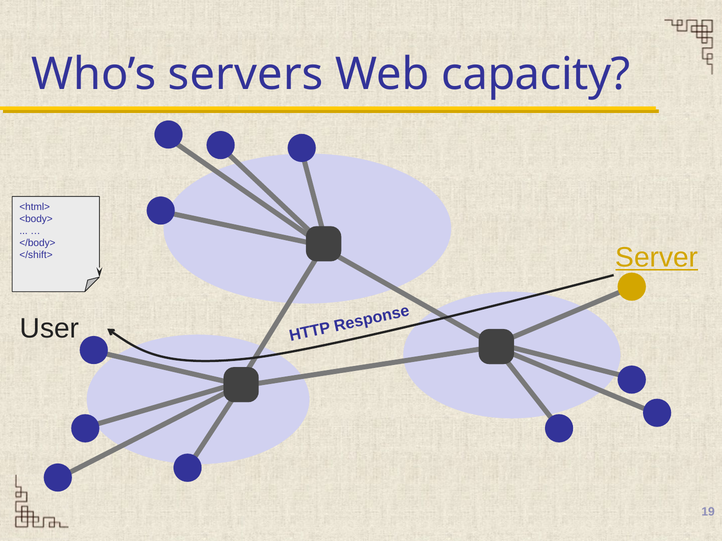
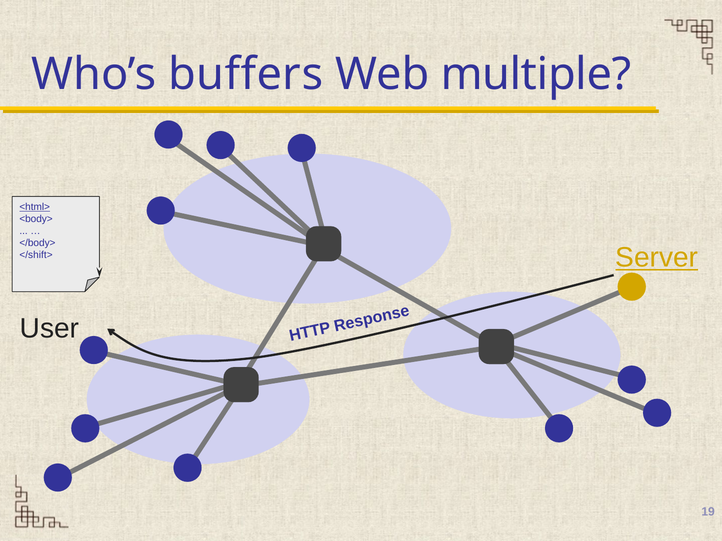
servers: servers -> buffers
capacity: capacity -> multiple
<html> underline: none -> present
